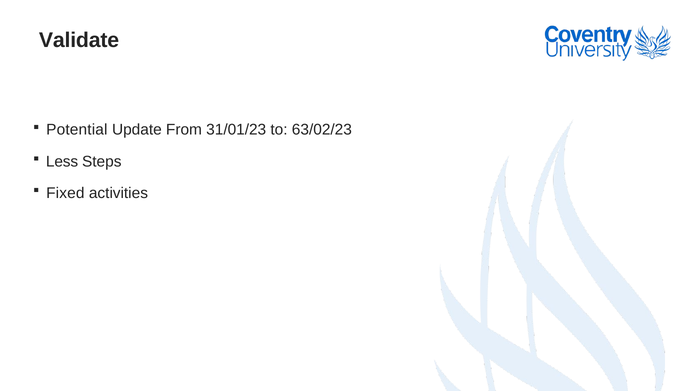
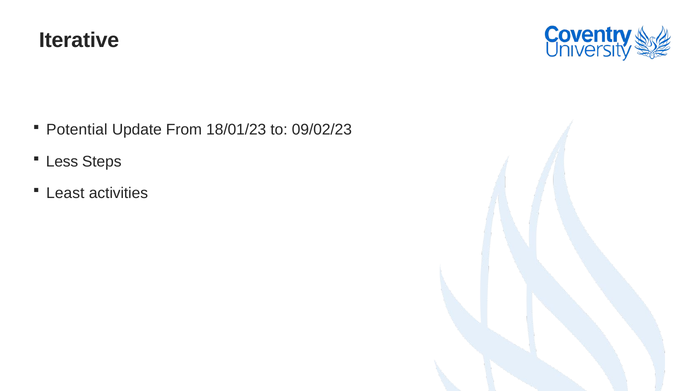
Validate: Validate -> Iterative
31/01/23: 31/01/23 -> 18/01/23
63/02/23: 63/02/23 -> 09/02/23
Fixed: Fixed -> Least
